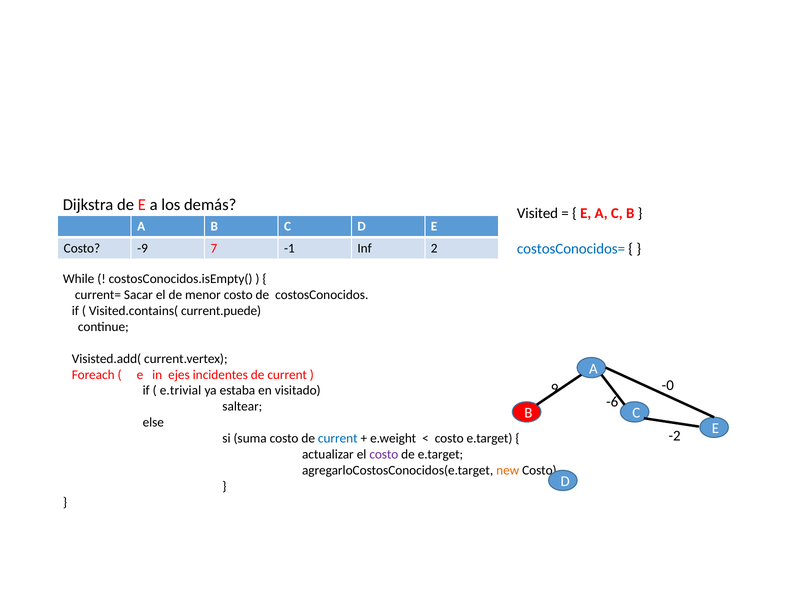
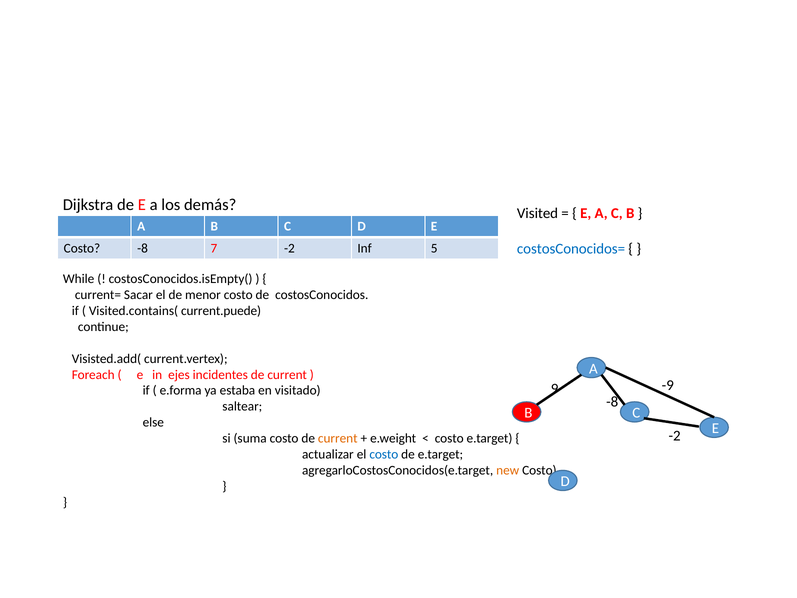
Costo -9: -9 -> -8
7 -1: -1 -> -2
2: 2 -> 5
-0: -0 -> -9
e.trivial: e.trivial -> e.forma
-6 at (612, 402): -6 -> -8
current at (338, 438) colour: blue -> orange
costo at (384, 454) colour: purple -> blue
